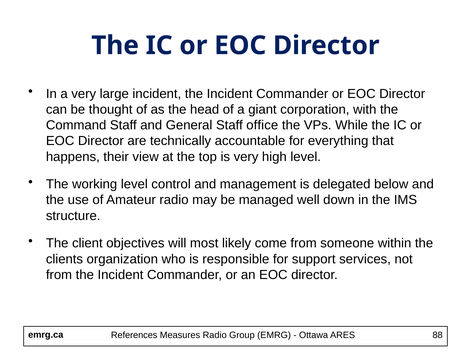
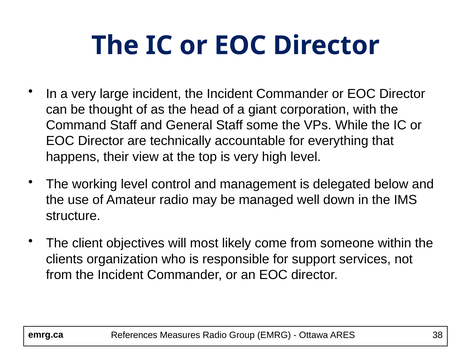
office: office -> some
88: 88 -> 38
